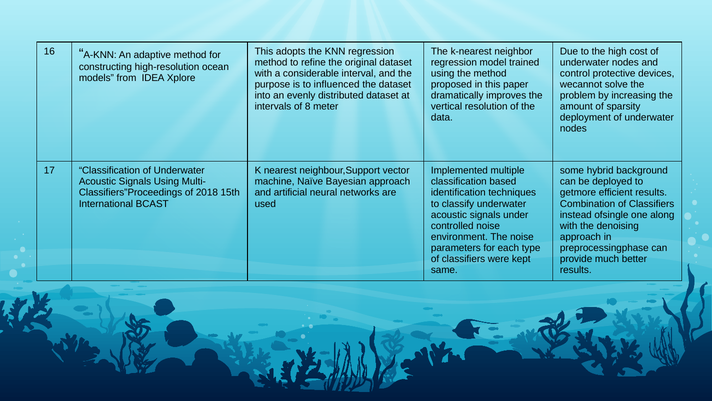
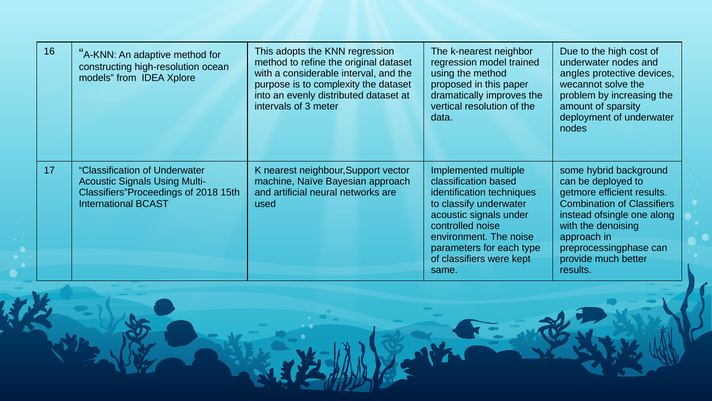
control: control -> angles
influenced: influenced -> complexity
8: 8 -> 3
